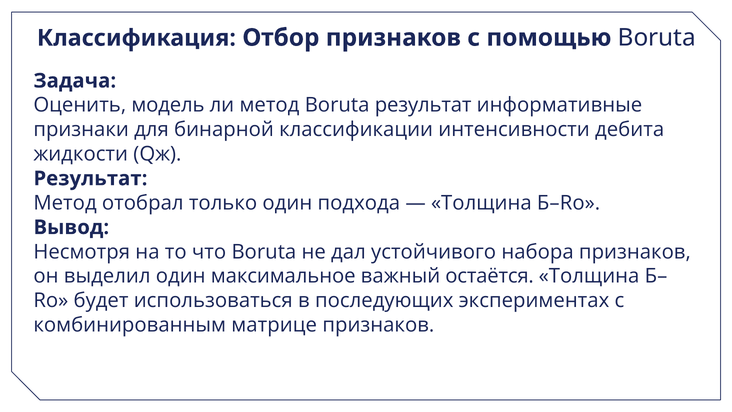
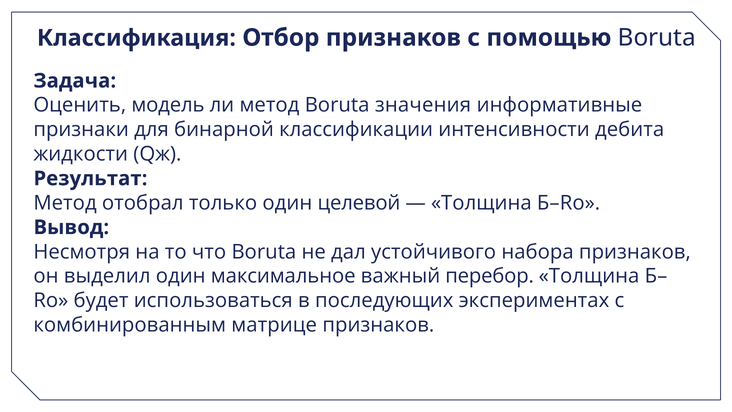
Boruta результат: результат -> значения
подхода: подхода -> целевой
остаётся: остаётся -> перебор
